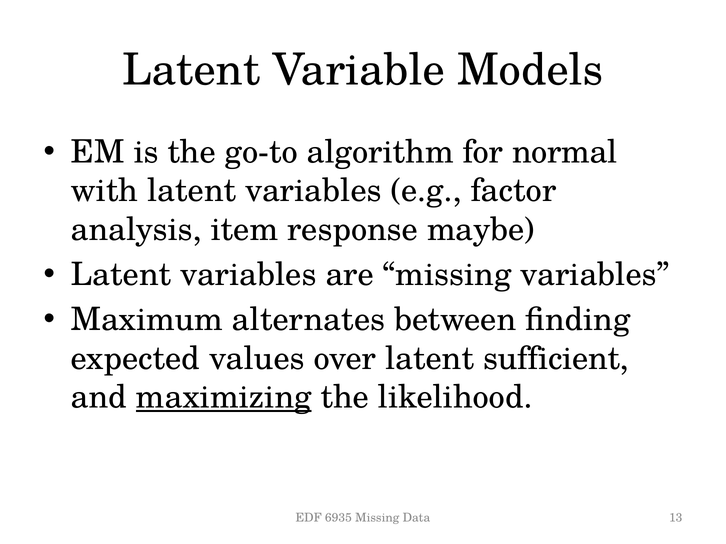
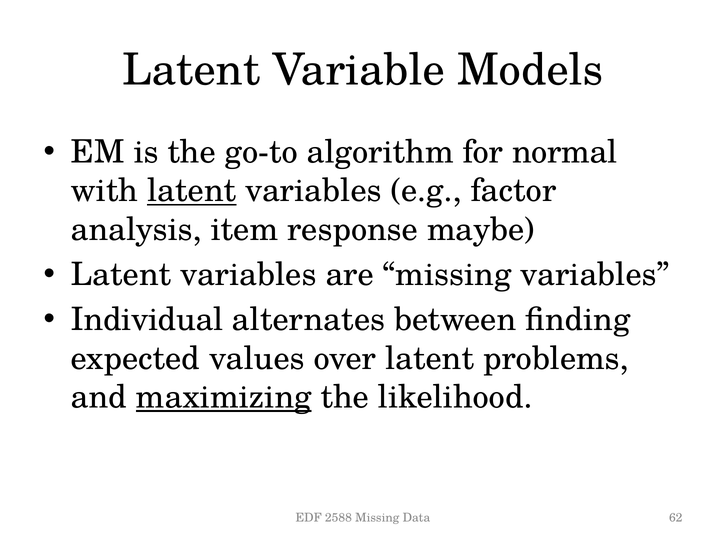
latent at (192, 191) underline: none -> present
Maximum: Maximum -> Individual
sufficient: sufficient -> problems
6935: 6935 -> 2588
13: 13 -> 62
